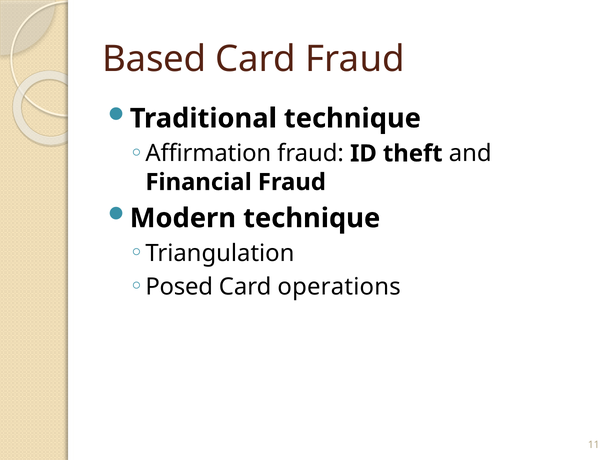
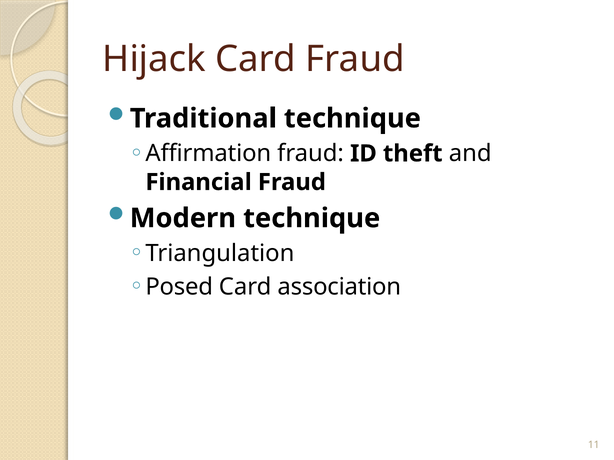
Based: Based -> Hijack
operations: operations -> association
